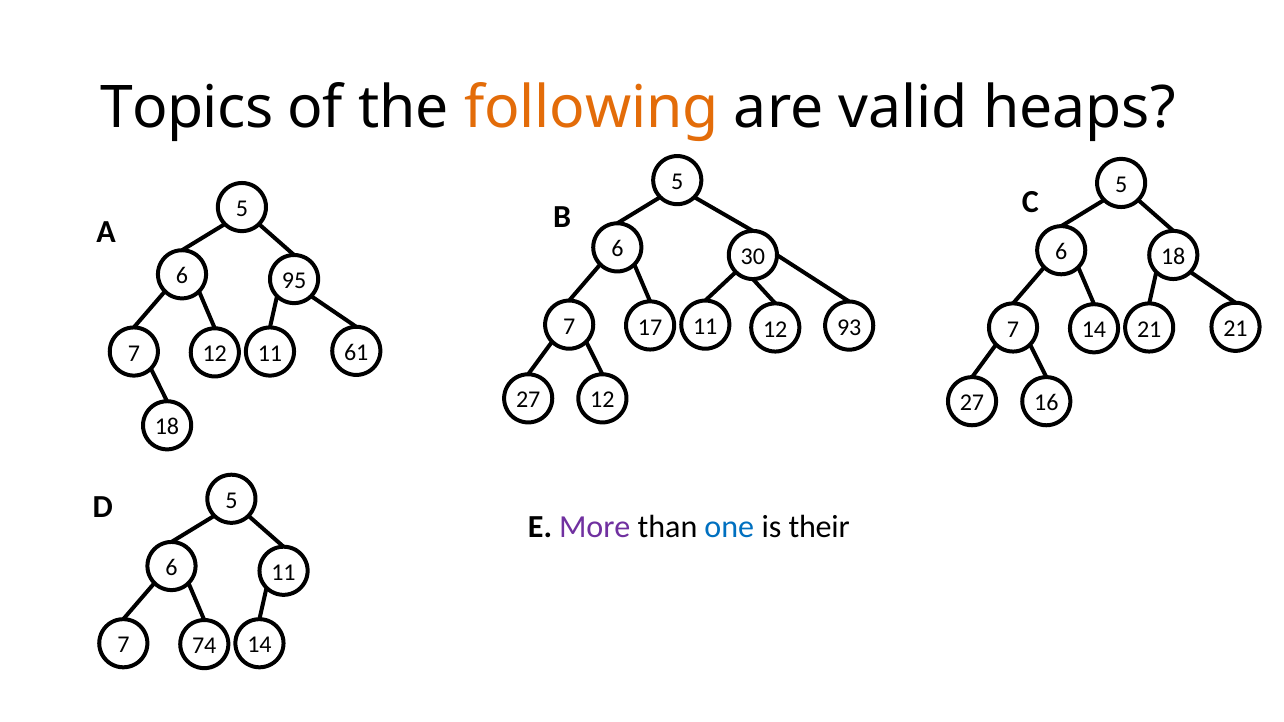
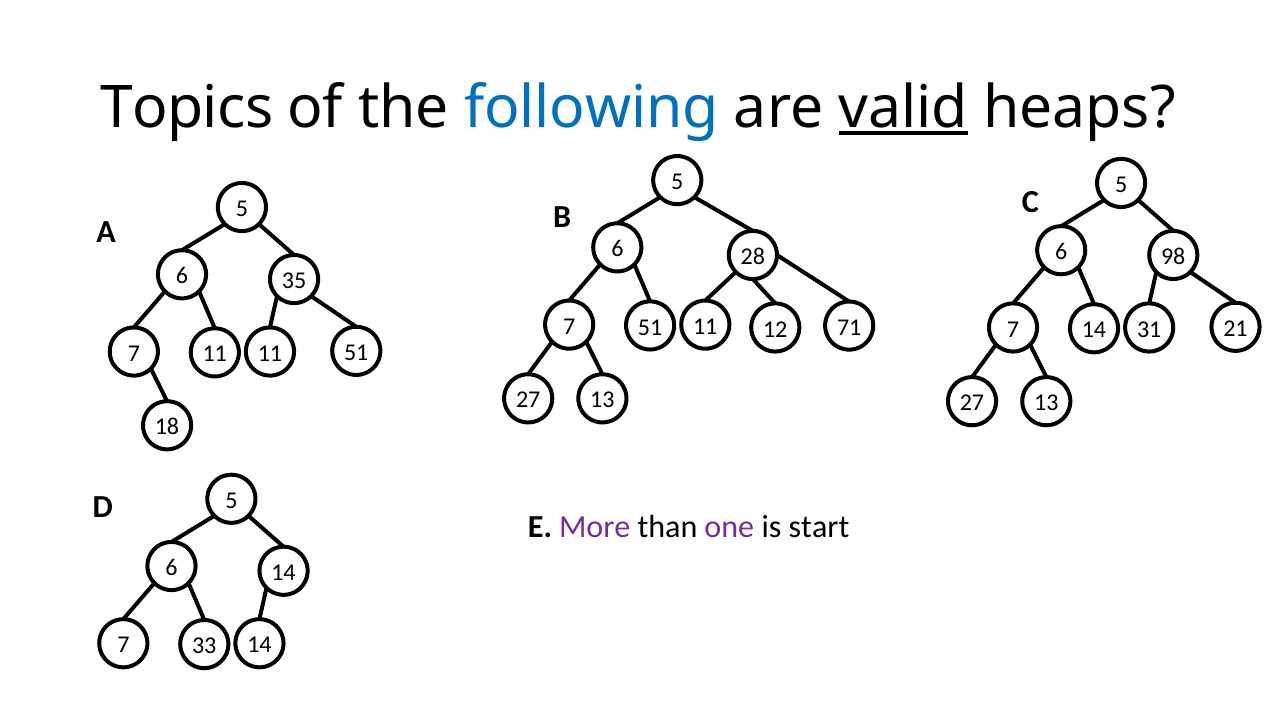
following colour: orange -> blue
valid underline: none -> present
30: 30 -> 28
6 18: 18 -> 98
95: 95 -> 35
7 17: 17 -> 51
93: 93 -> 71
14 21: 21 -> 31
7 12: 12 -> 11
11 61: 61 -> 51
12 at (602, 400): 12 -> 13
16 at (1046, 403): 16 -> 13
one colour: blue -> purple
their: their -> start
6 11: 11 -> 14
74: 74 -> 33
